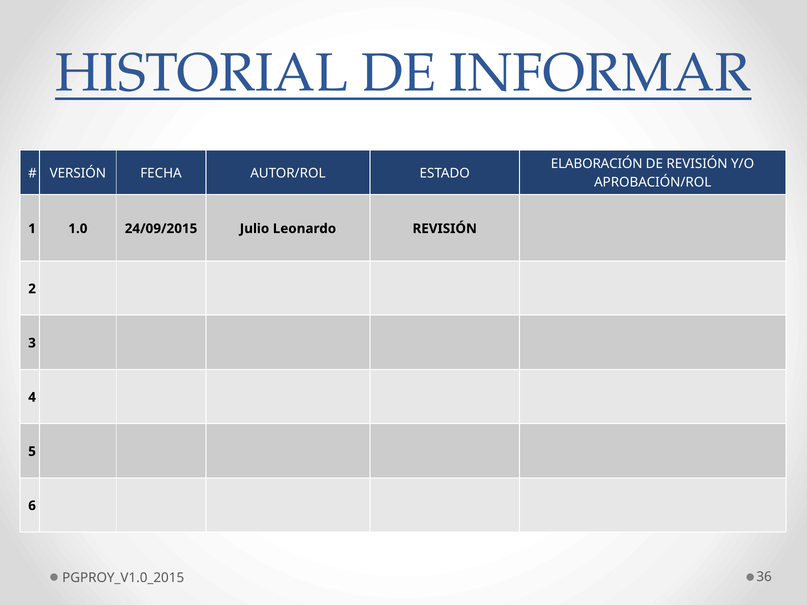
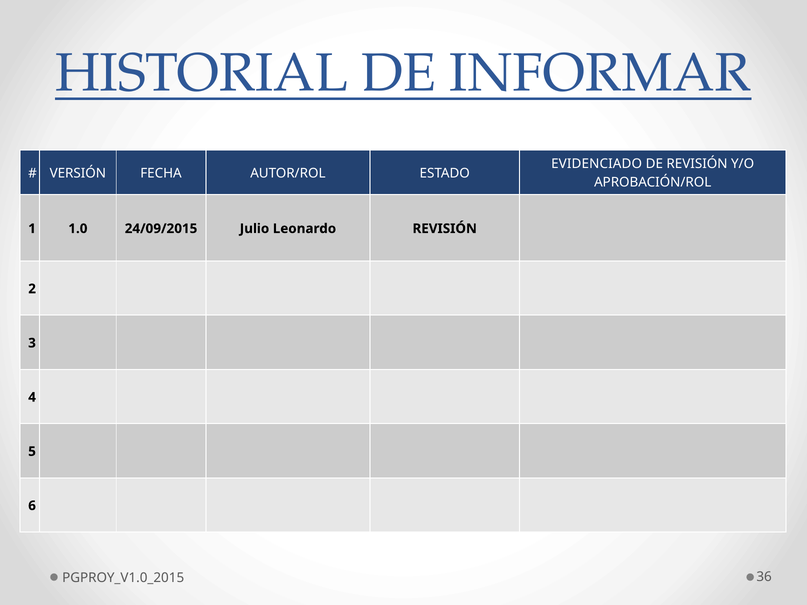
ELABORACIÓN: ELABORACIÓN -> EVIDENCIADO
